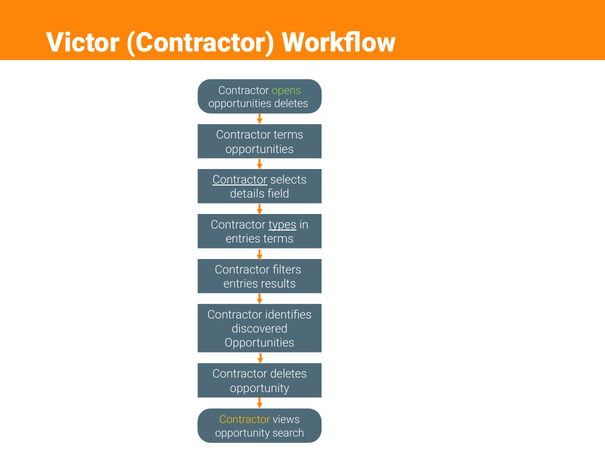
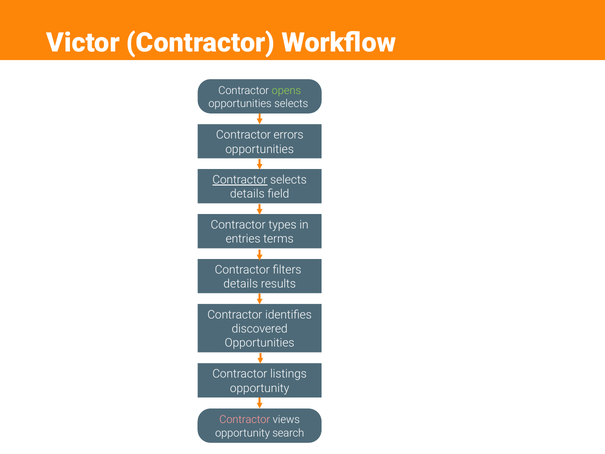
opportunities deletes: deletes -> selects
Contractor terms: terms -> errors
types underline: present -> none
entries at (241, 284): entries -> details
Contractor deletes: deletes -> listings
Contractor at (245, 420) colour: yellow -> pink
